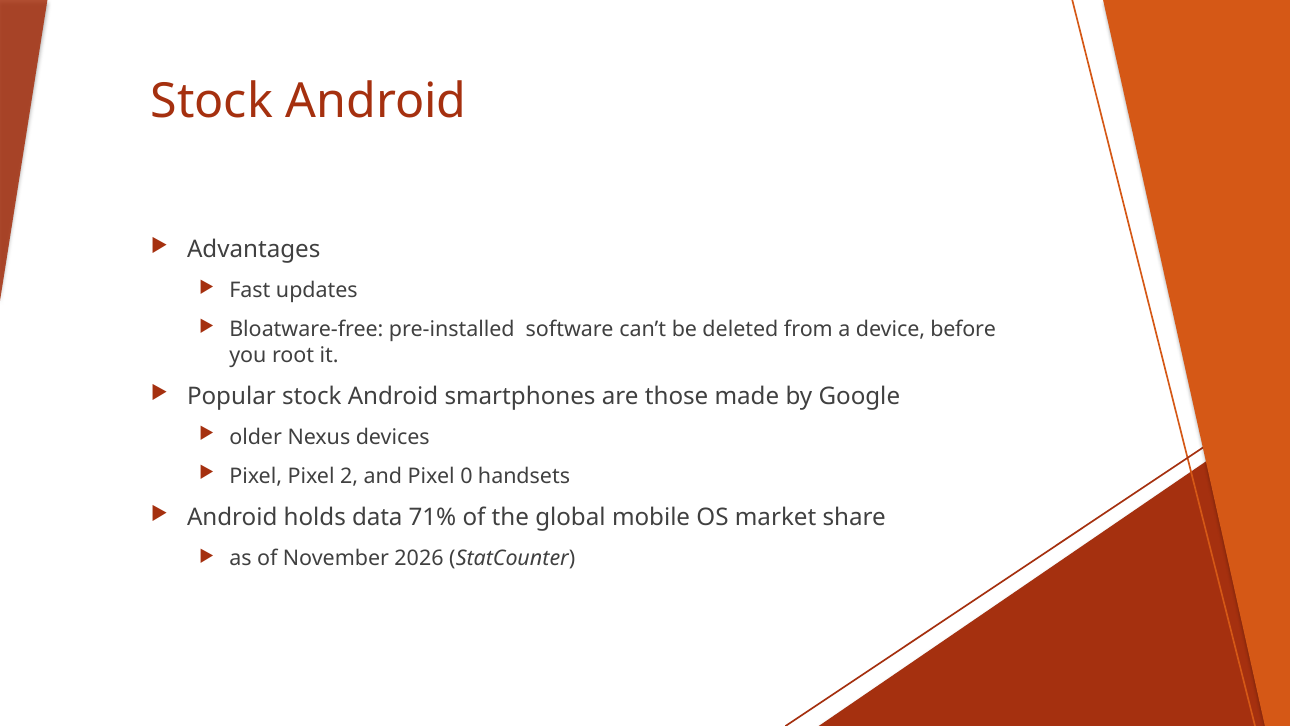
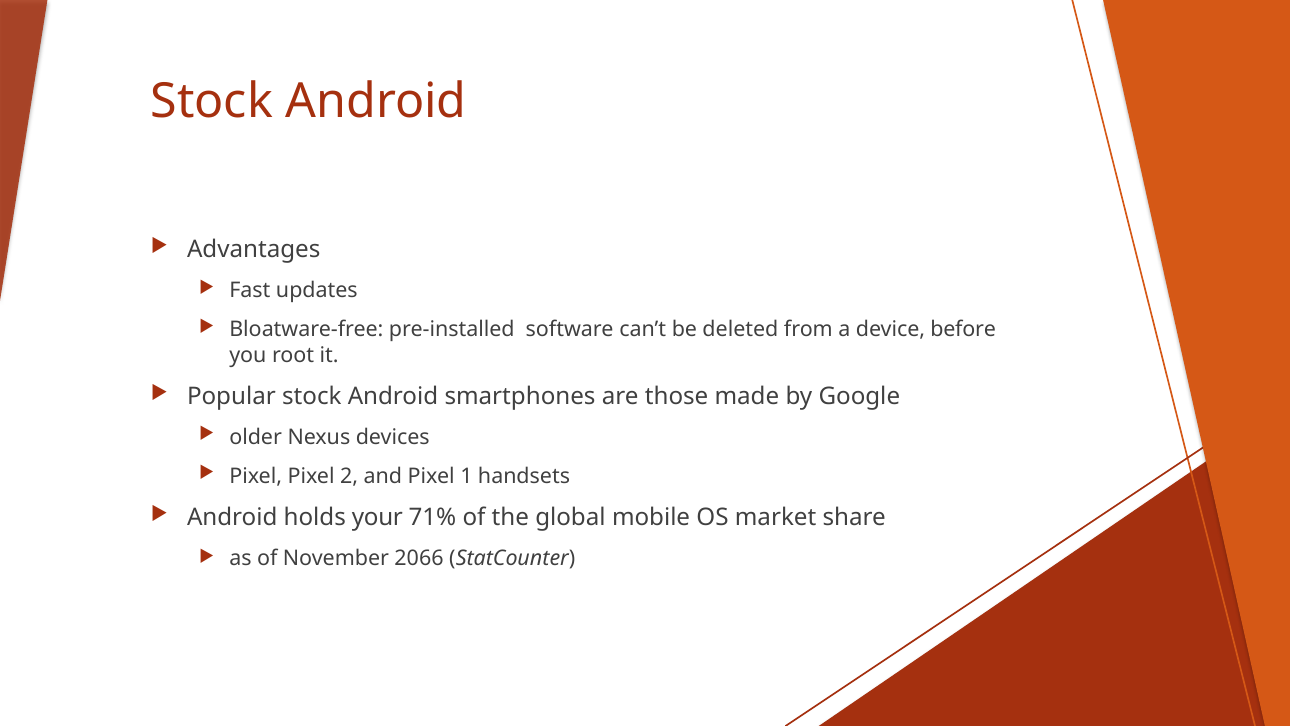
0: 0 -> 1
data: data -> your
2026: 2026 -> 2066
